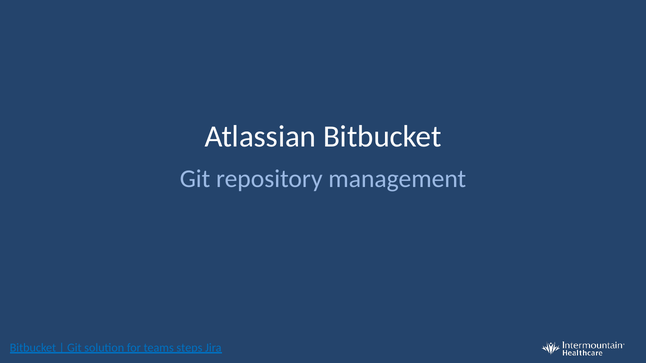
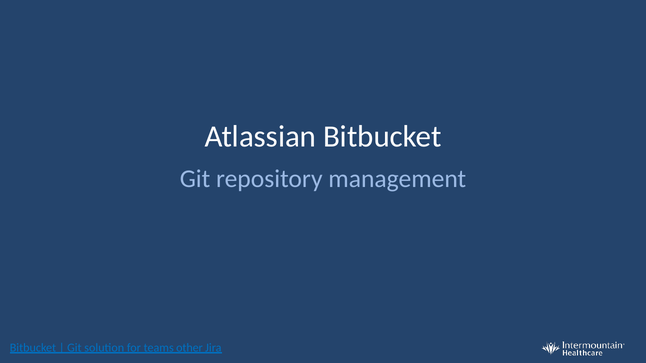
steps: steps -> other
